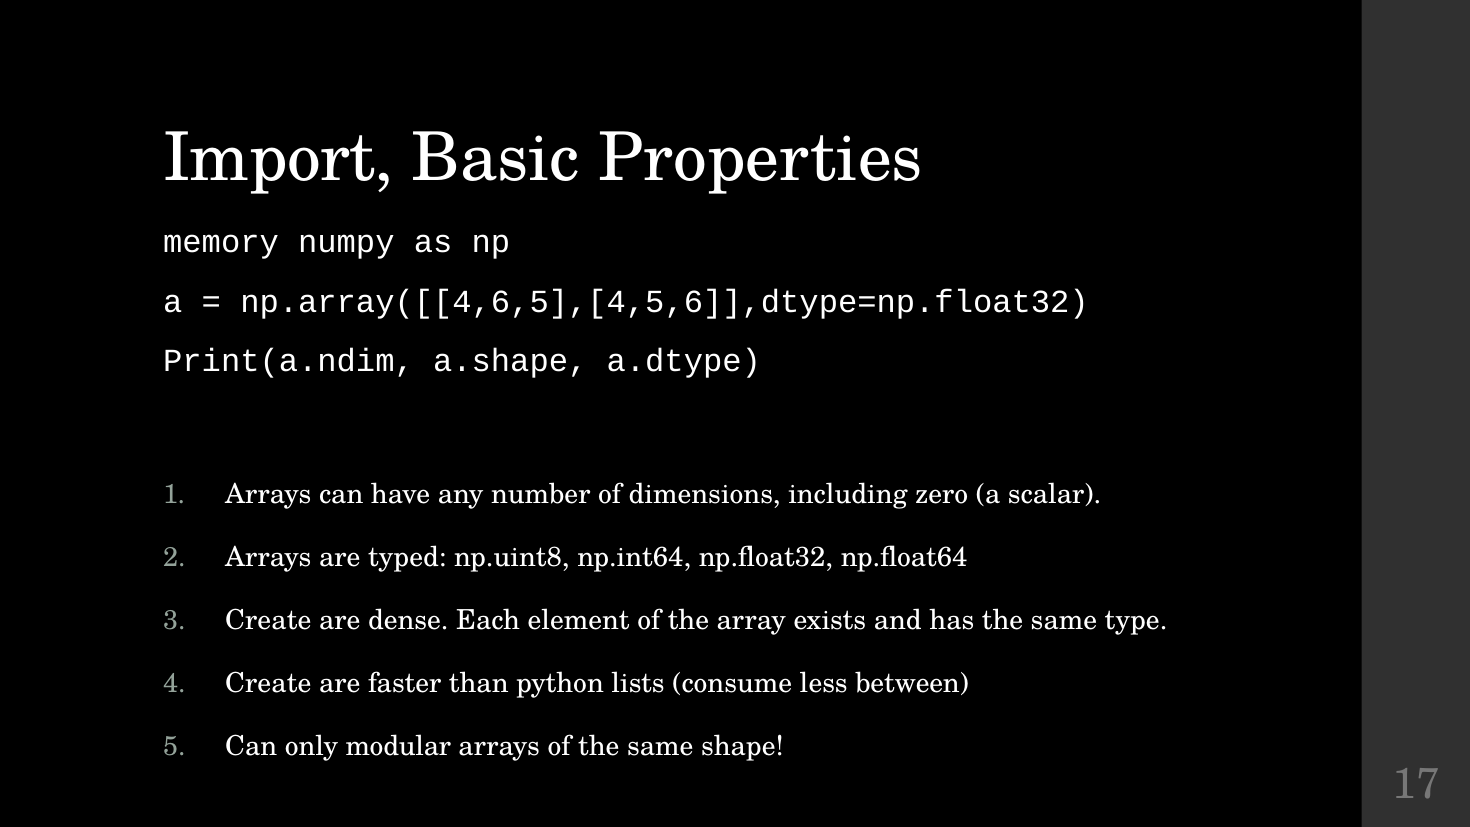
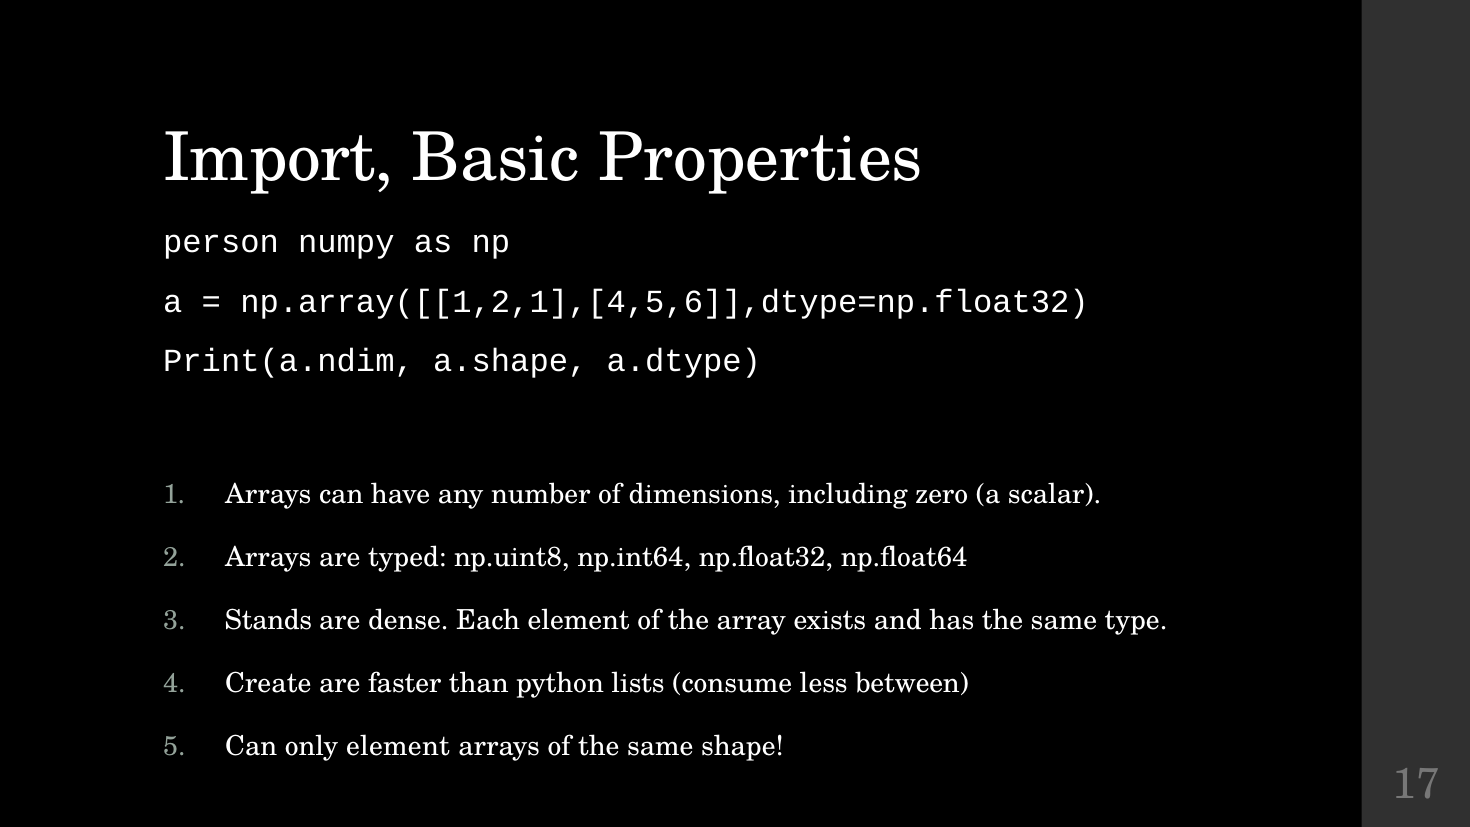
memory: memory -> person
np.array([[4,6,5],[4,5,6]],dtype=np.float32: np.array([[4,6,5],[4,5,6]],dtype=np.float32 -> np.array([[1,2,1],[4,5,6]],dtype=np.float32
Create at (268, 620): Create -> Stands
only modular: modular -> element
